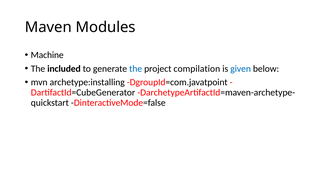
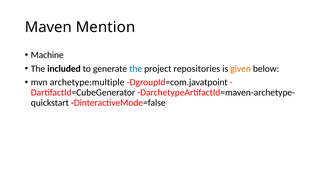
Modules: Modules -> Mention
compilation: compilation -> repositories
given colour: blue -> orange
archetype:installing: archetype:installing -> archetype:multiple
